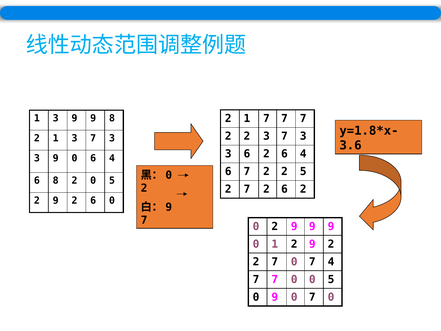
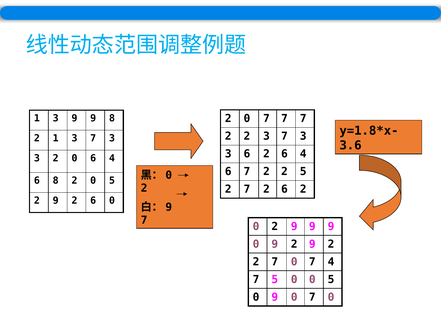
1 at (247, 119): 1 -> 0
9 at (56, 158): 9 -> 2
1 at (275, 244): 1 -> 9
7 at (275, 279): 7 -> 5
